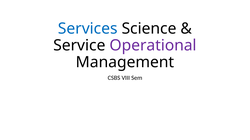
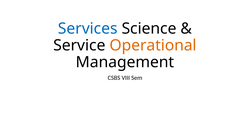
Operational colour: purple -> orange
